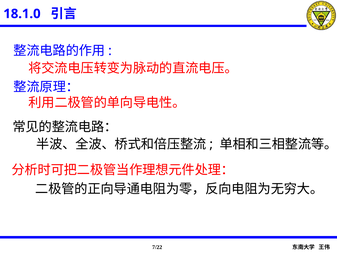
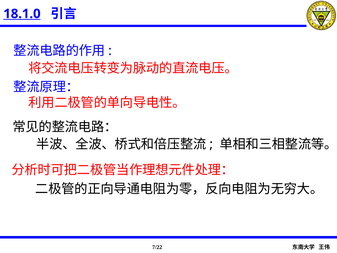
18.1.0 underline: none -> present
